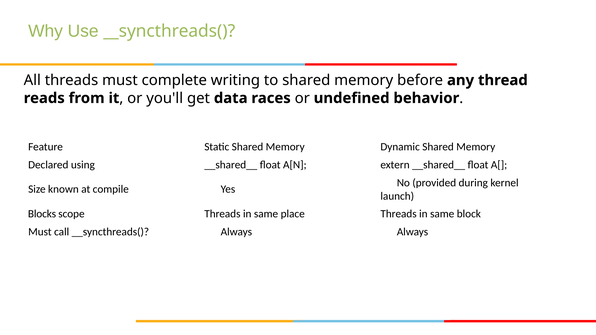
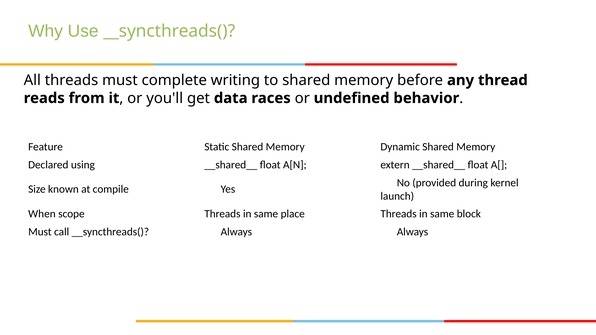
Blocks: Blocks -> When
